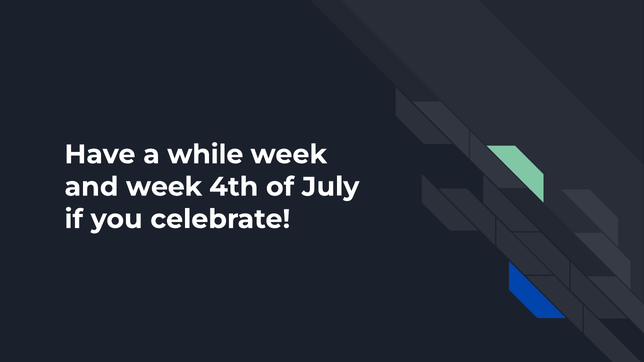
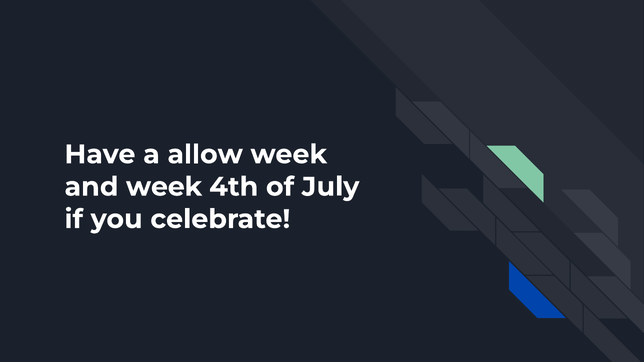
while: while -> allow
